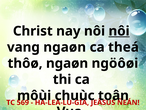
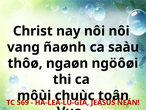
nôi at (119, 31) underline: present -> none
vang ngaøn: ngaøn -> ñaønh
theá: theá -> saàu
